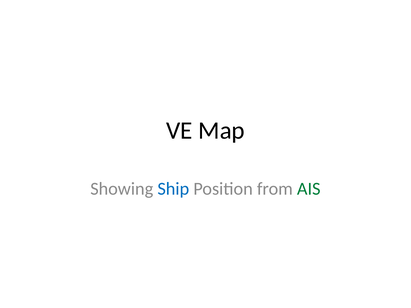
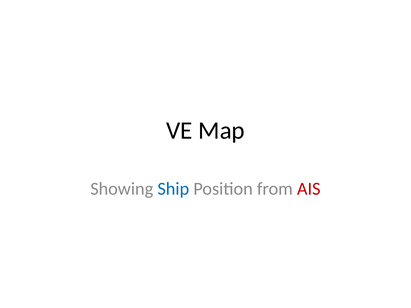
AIS colour: green -> red
